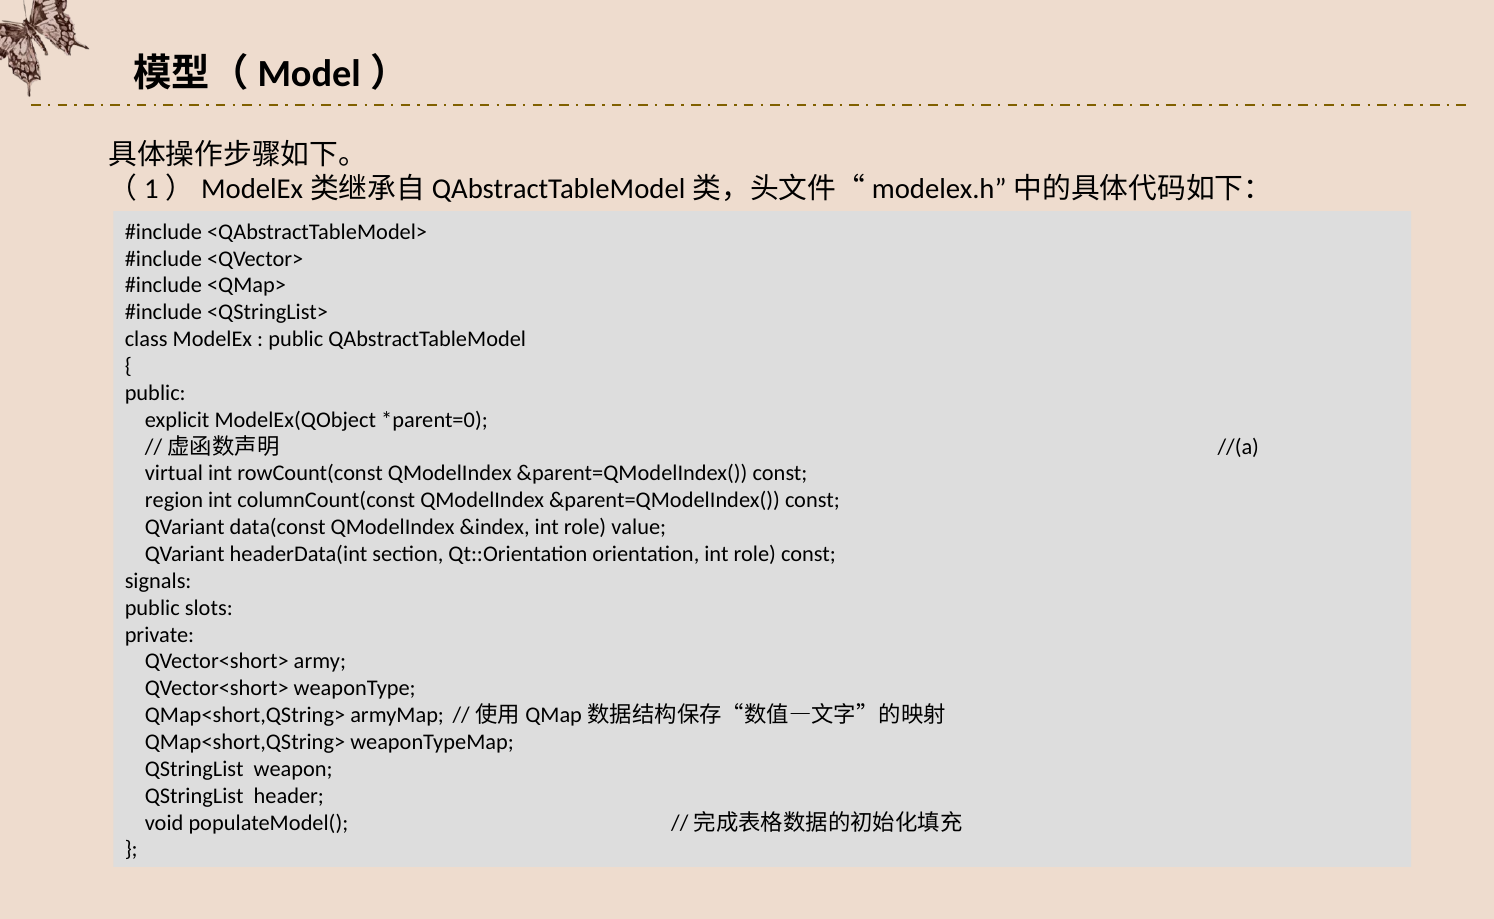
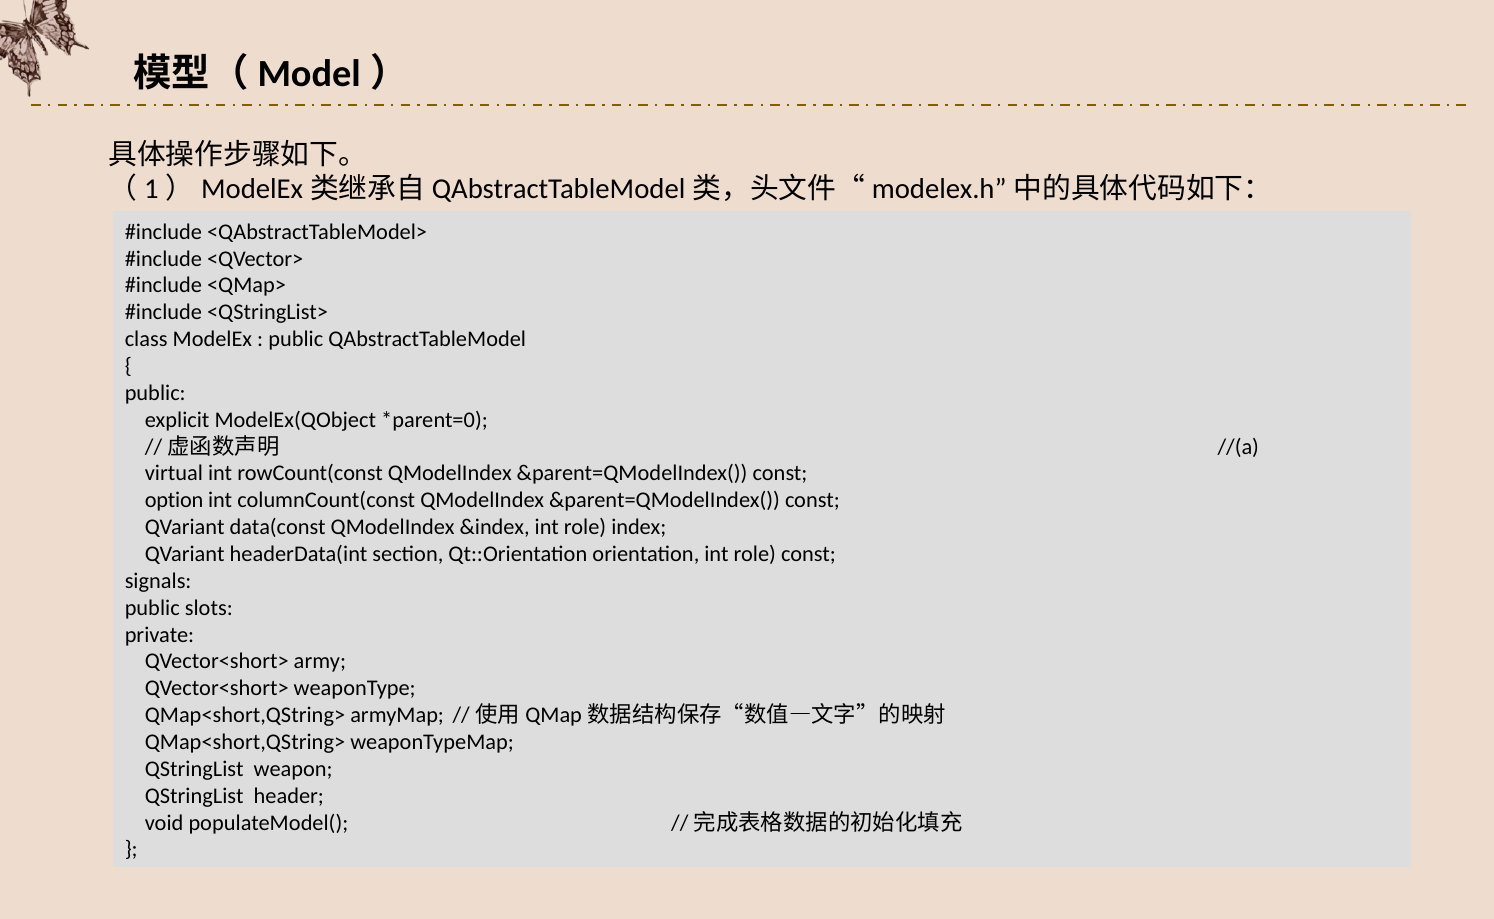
region: region -> option
value: value -> index
